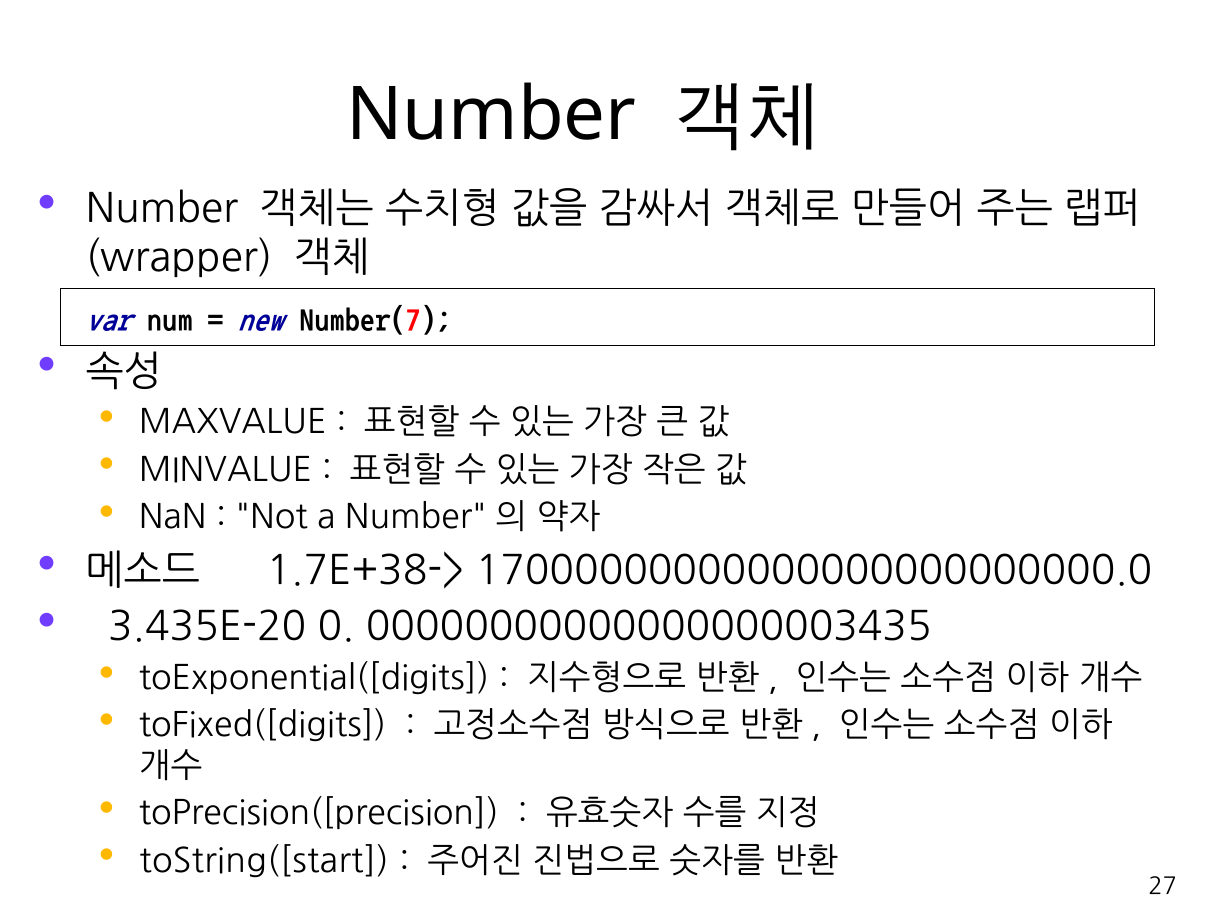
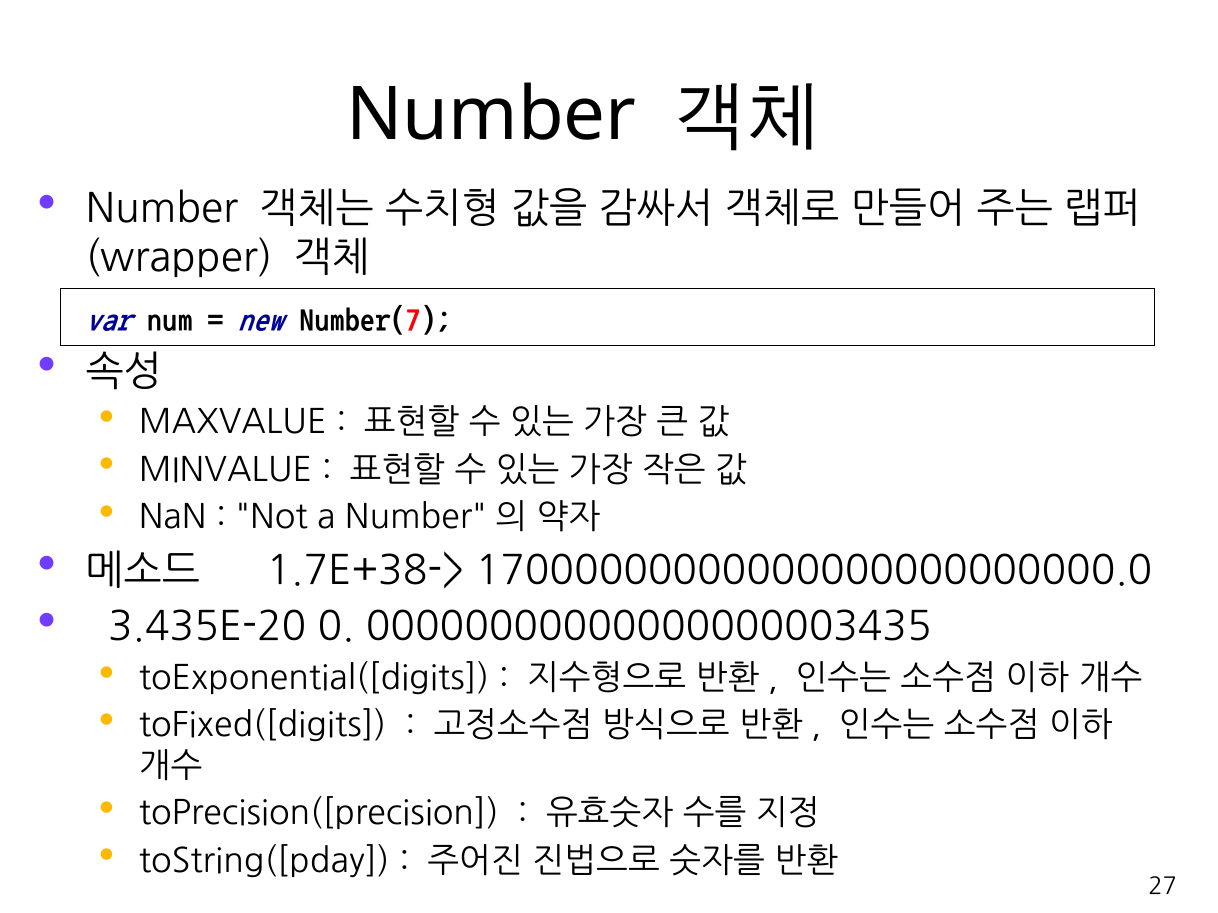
toString([start: toString([start -> toString([pday
